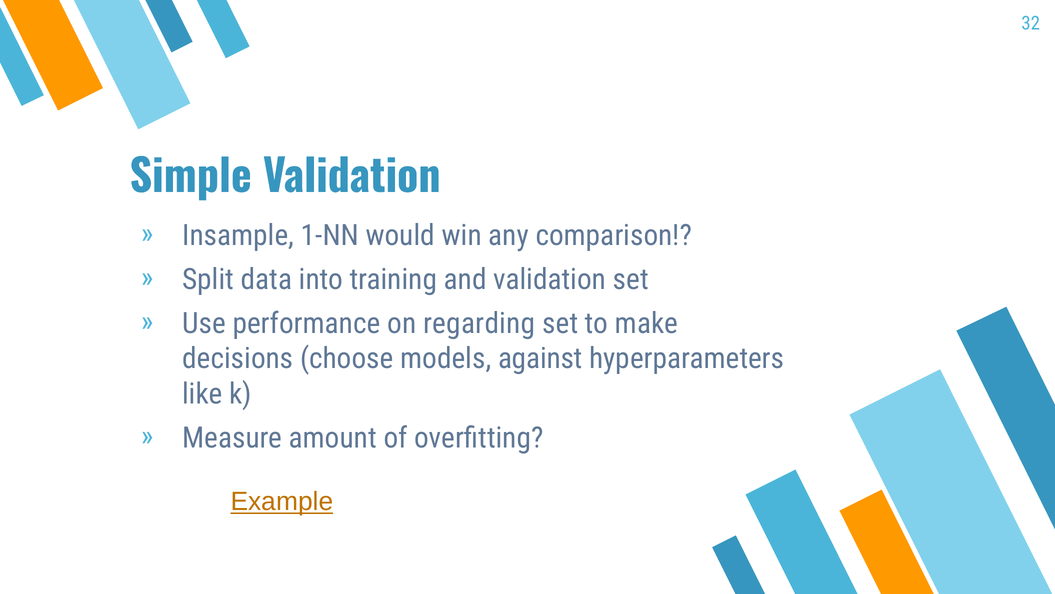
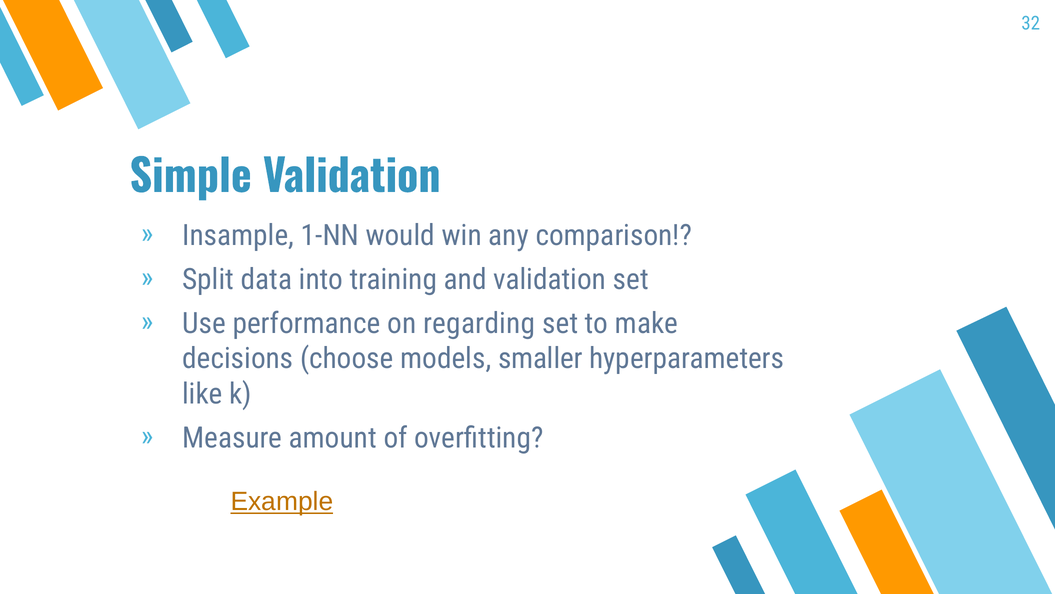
against: against -> smaller
